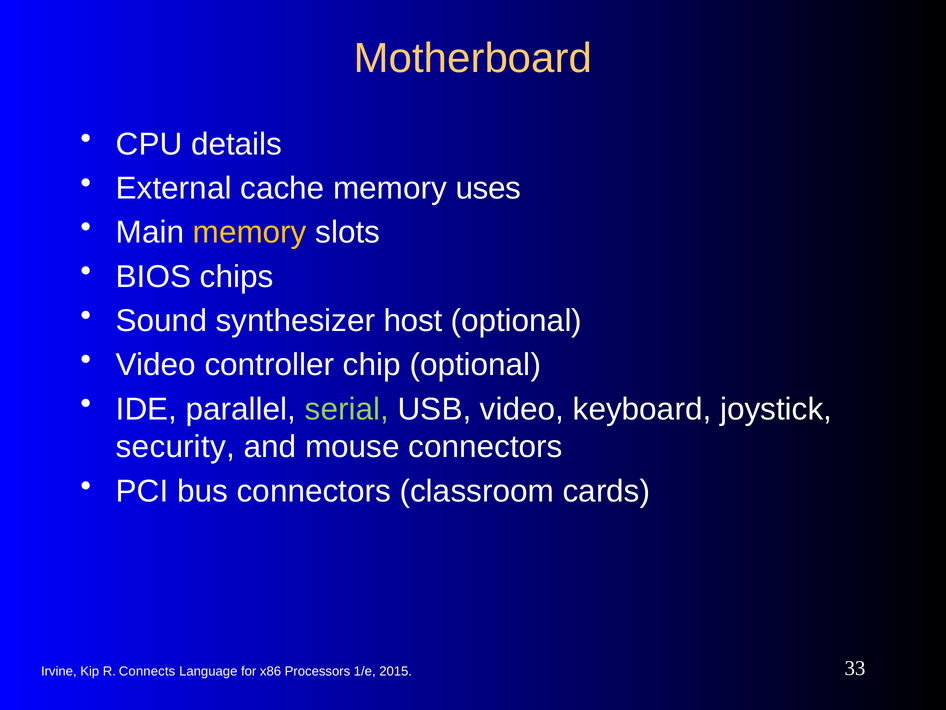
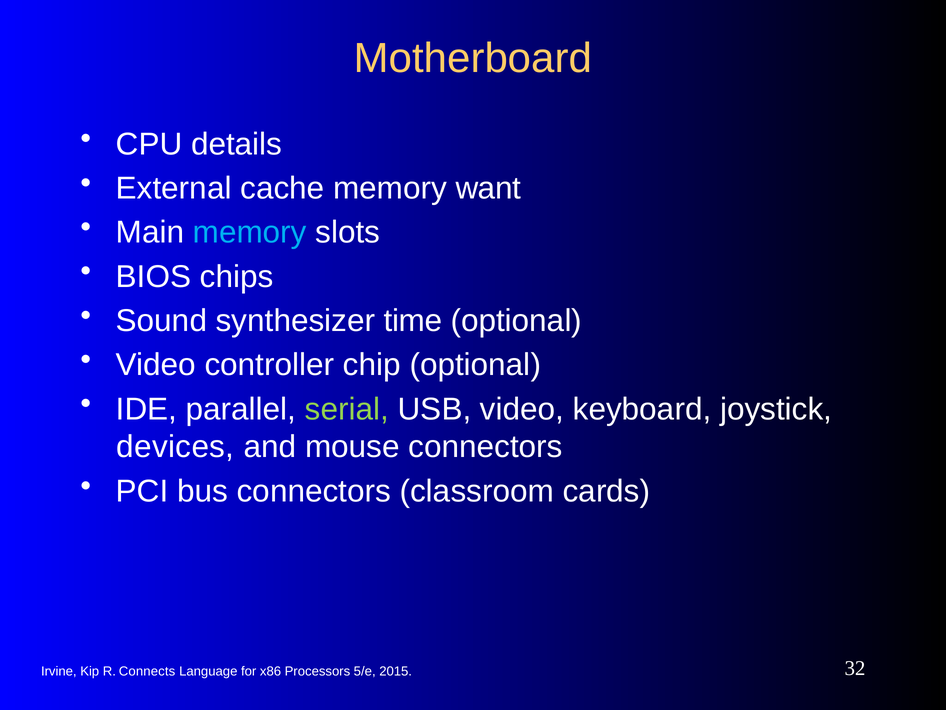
uses: uses -> want
memory at (250, 232) colour: yellow -> light blue
host: host -> time
security: security -> devices
1/e: 1/e -> 5/e
33: 33 -> 32
